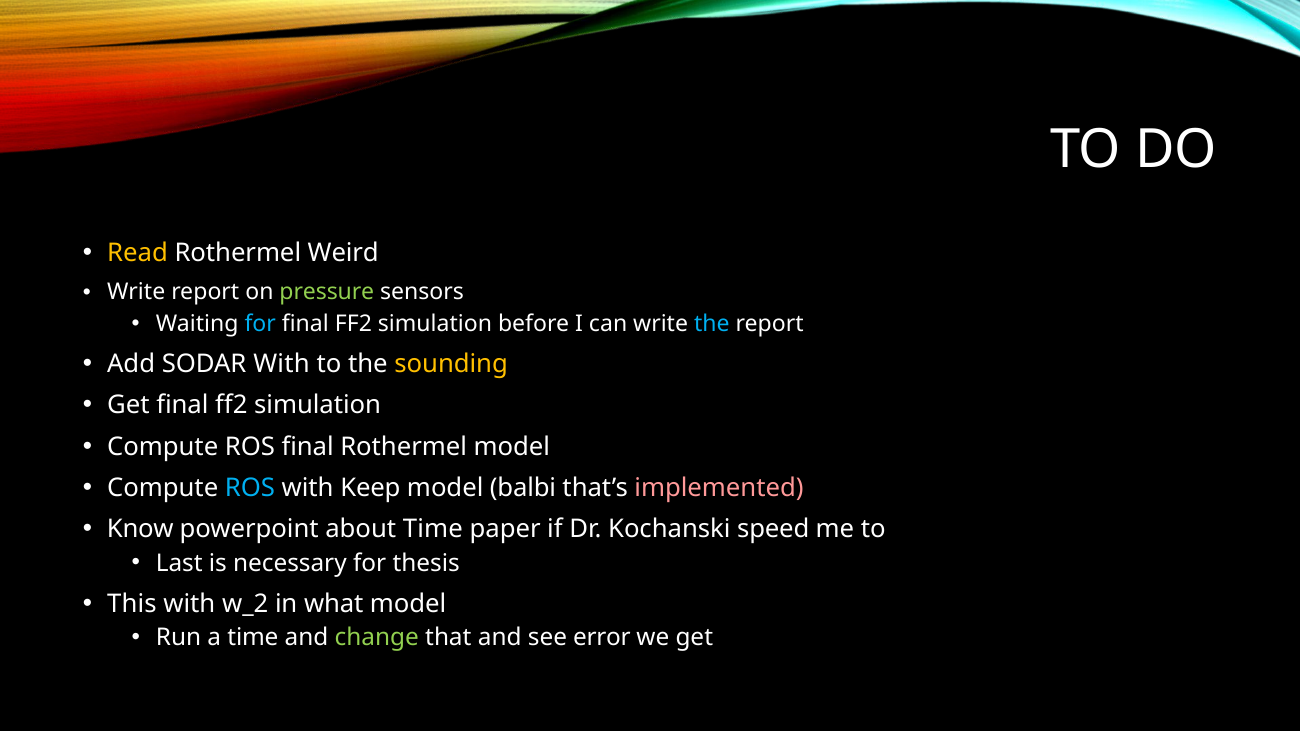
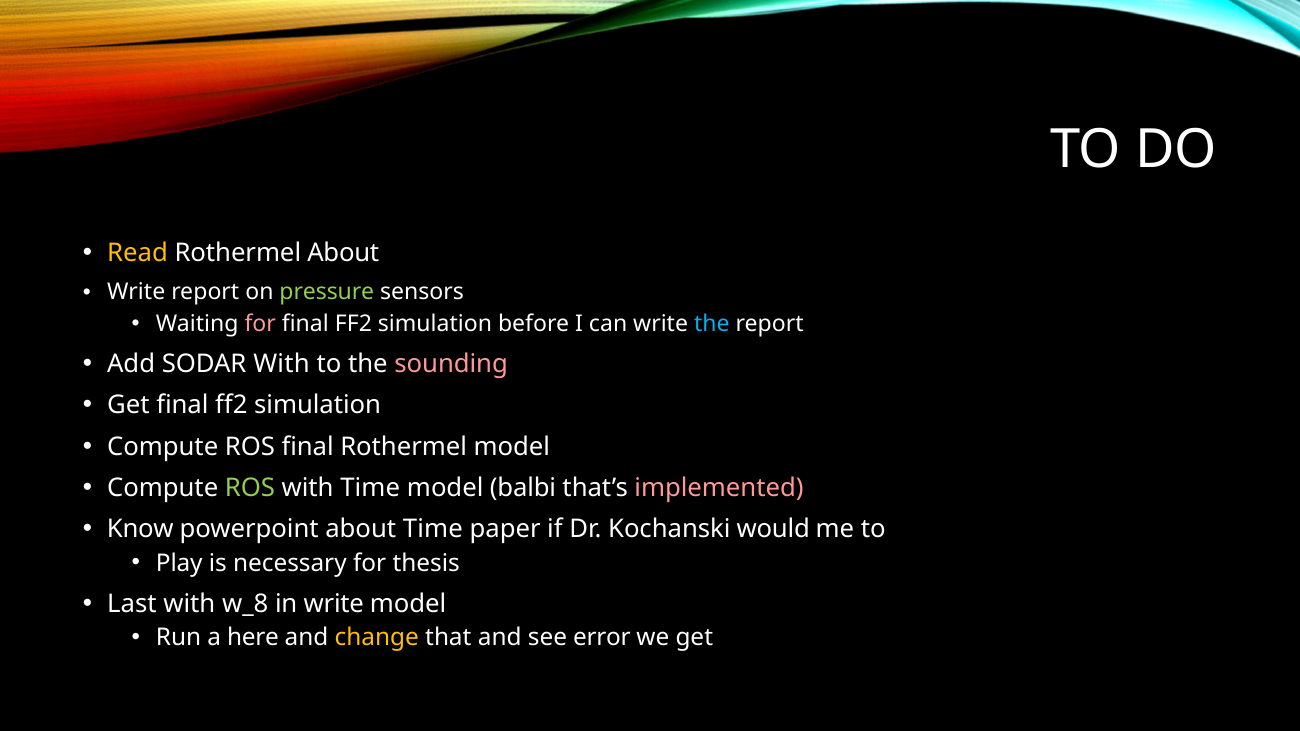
Rothermel Weird: Weird -> About
for at (260, 324) colour: light blue -> pink
sounding colour: yellow -> pink
ROS at (250, 488) colour: light blue -> light green
with Keep: Keep -> Time
speed: speed -> would
Last: Last -> Play
This: This -> Last
w_2: w_2 -> w_8
in what: what -> write
a time: time -> here
change colour: light green -> yellow
